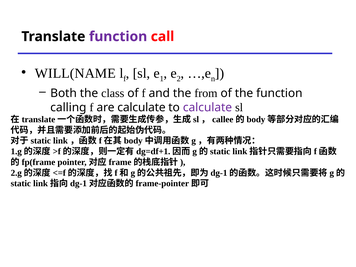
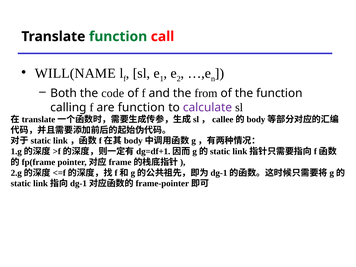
function at (118, 37) colour: purple -> green
class: class -> code
are calculate: calculate -> function
